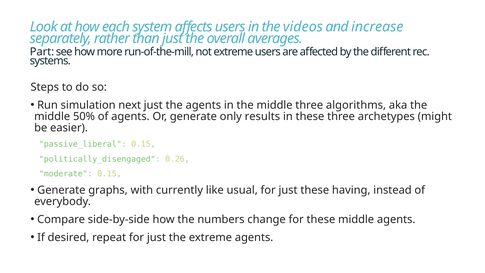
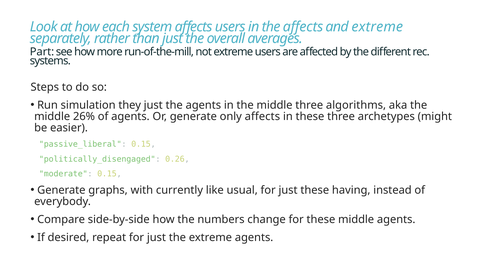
the videos: videos -> affects
and increase: increase -> extreme
next: next -> they
50%: 50% -> 26%
only results: results -> affects
